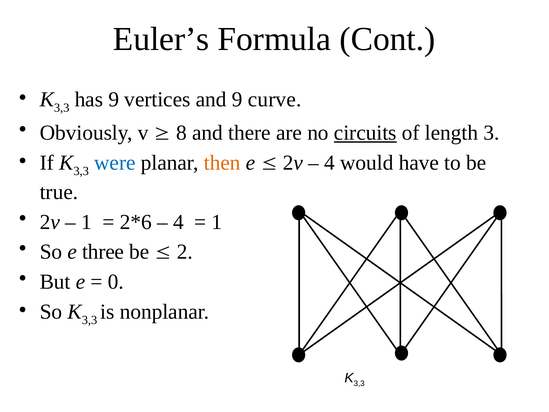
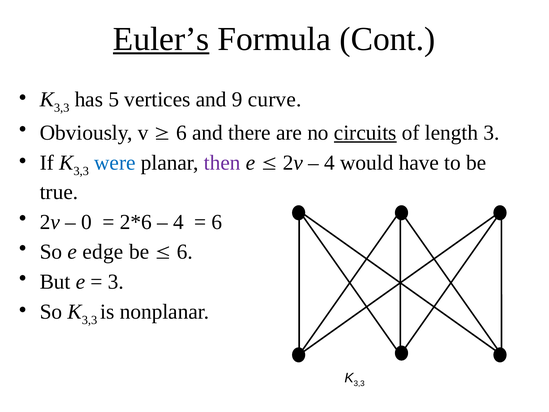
Euler’s underline: none -> present
has 9: 9 -> 5
8 at (181, 133): 8 -> 6
then colour: orange -> purple
1 at (86, 222): 1 -> 0
1 at (217, 222): 1 -> 6
three: three -> edge
2 at (185, 252): 2 -> 6
0 at (116, 282): 0 -> 3
